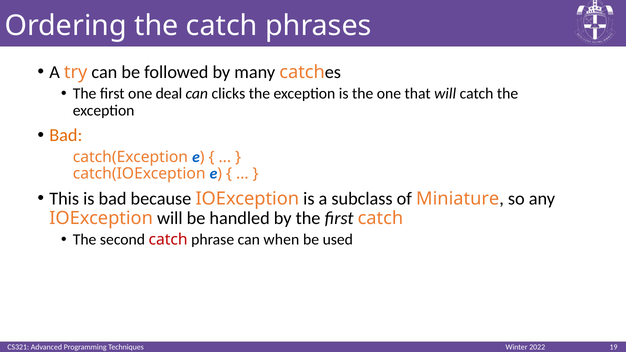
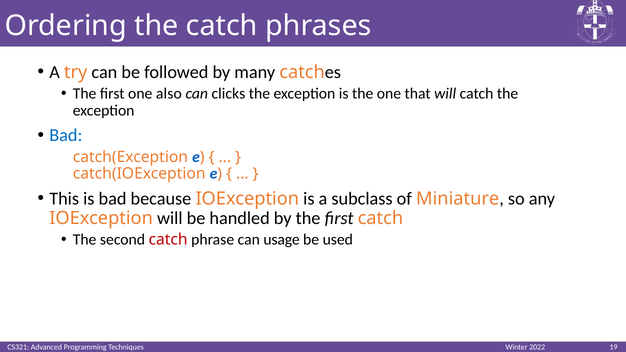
deal: deal -> also
Bad at (66, 135) colour: orange -> blue
when: when -> usage
